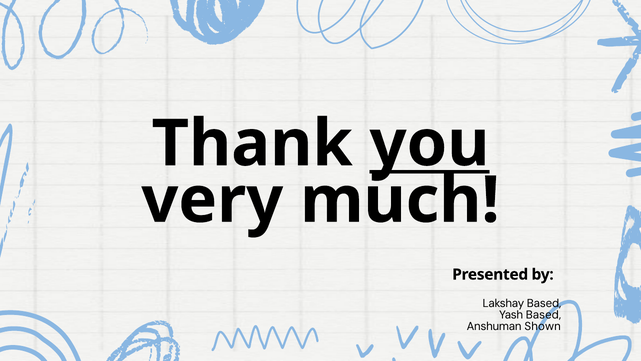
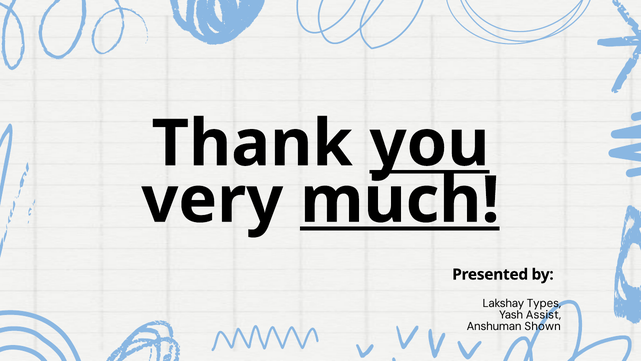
much underline: none -> present
Lakshay Based: Based -> Types
Yash Based: Based -> Assist
